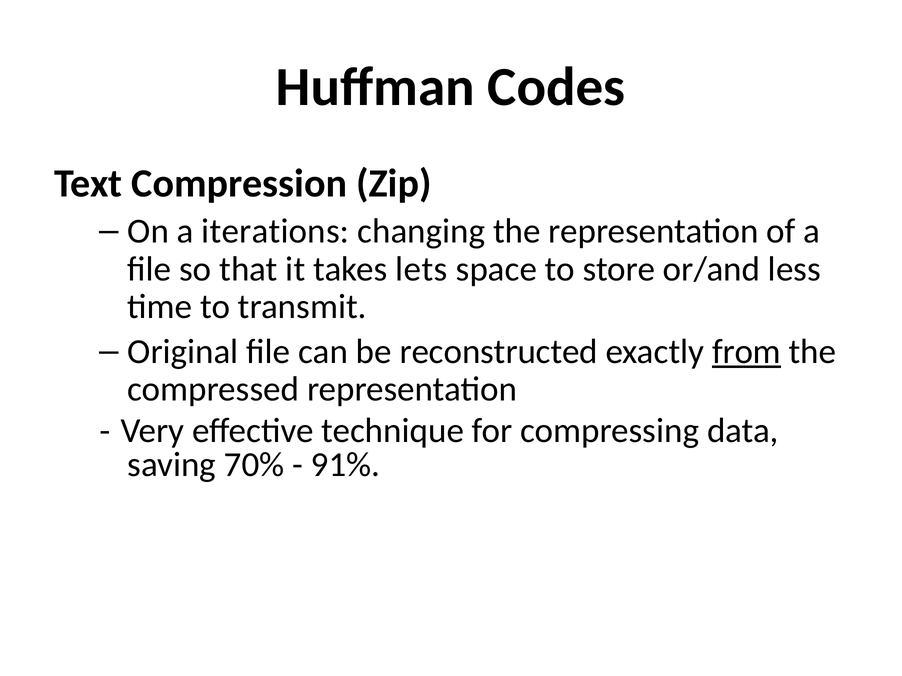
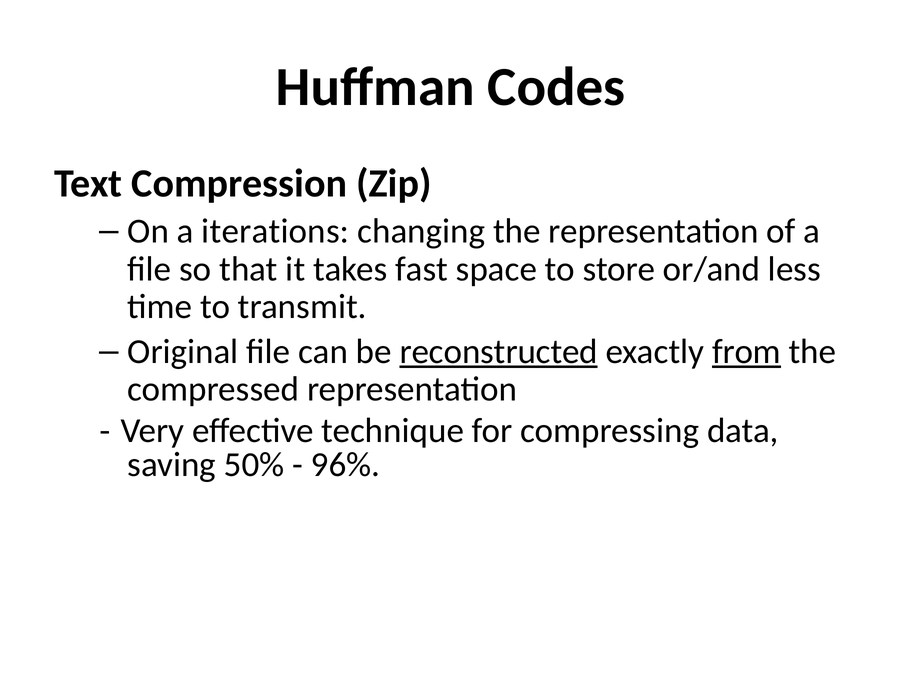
lets: lets -> fast
reconstructed underline: none -> present
70%: 70% -> 50%
91%: 91% -> 96%
